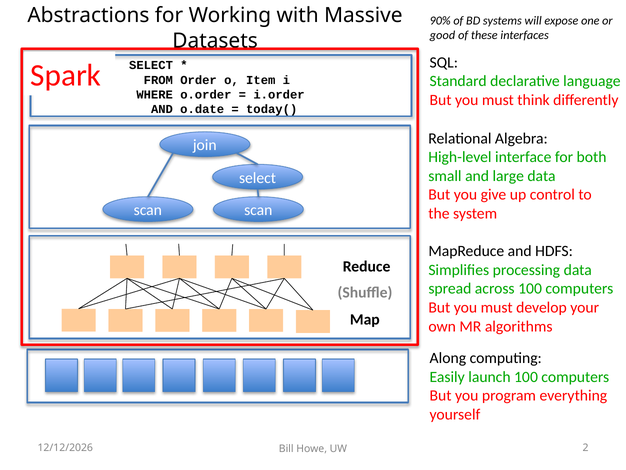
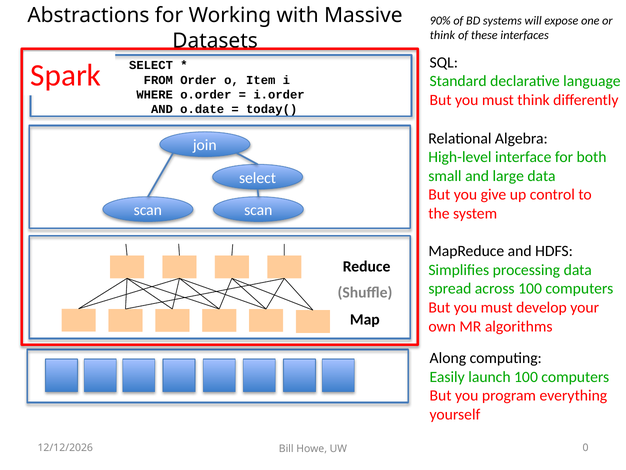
good at (442, 35): good -> think
2: 2 -> 0
